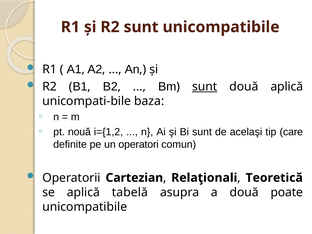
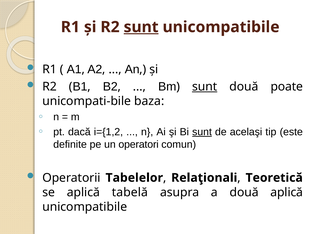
sunt at (141, 27) underline: none -> present
două aplică: aplică -> poate
nouă: nouă -> dacă
sunt at (202, 132) underline: none -> present
care: care -> este
Cartezian: Cartezian -> Tabelelor
două poate: poate -> aplică
